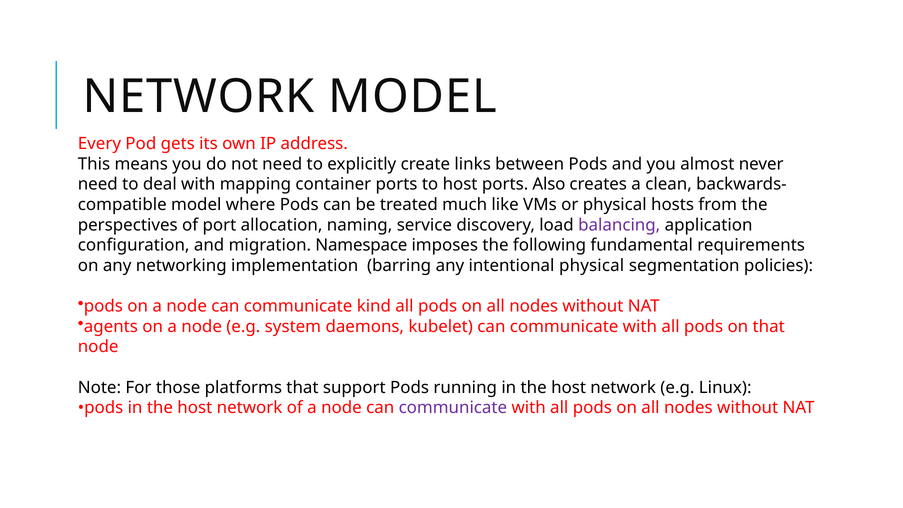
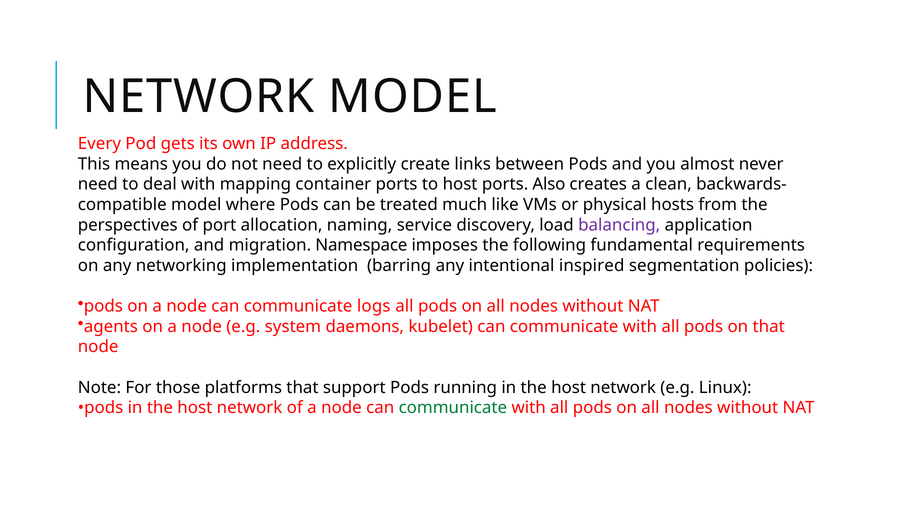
intentional physical: physical -> inspired
kind: kind -> logs
communicate at (453, 408) colour: purple -> green
